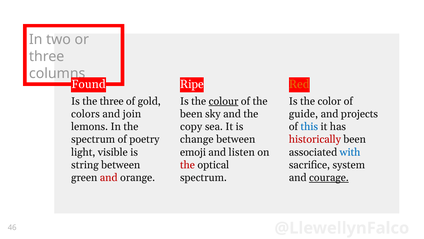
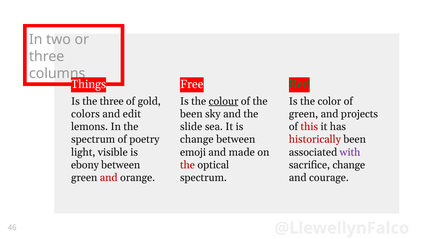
Found: Found -> Things
Ripe: Ripe -> Free
Red colour: orange -> green
join: join -> edit
guide at (303, 114): guide -> green
copy: copy -> slide
this colour: blue -> red
listen: listen -> made
with colour: blue -> purple
string: string -> ebony
sacrifice system: system -> change
courage underline: present -> none
